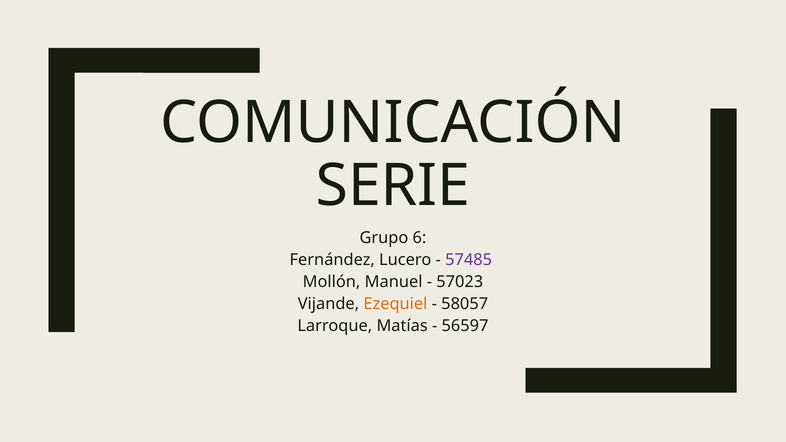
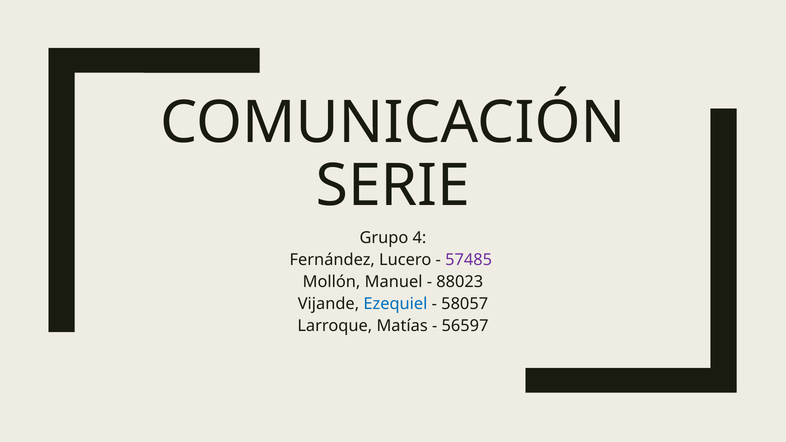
6: 6 -> 4
57023: 57023 -> 88023
Ezequiel colour: orange -> blue
